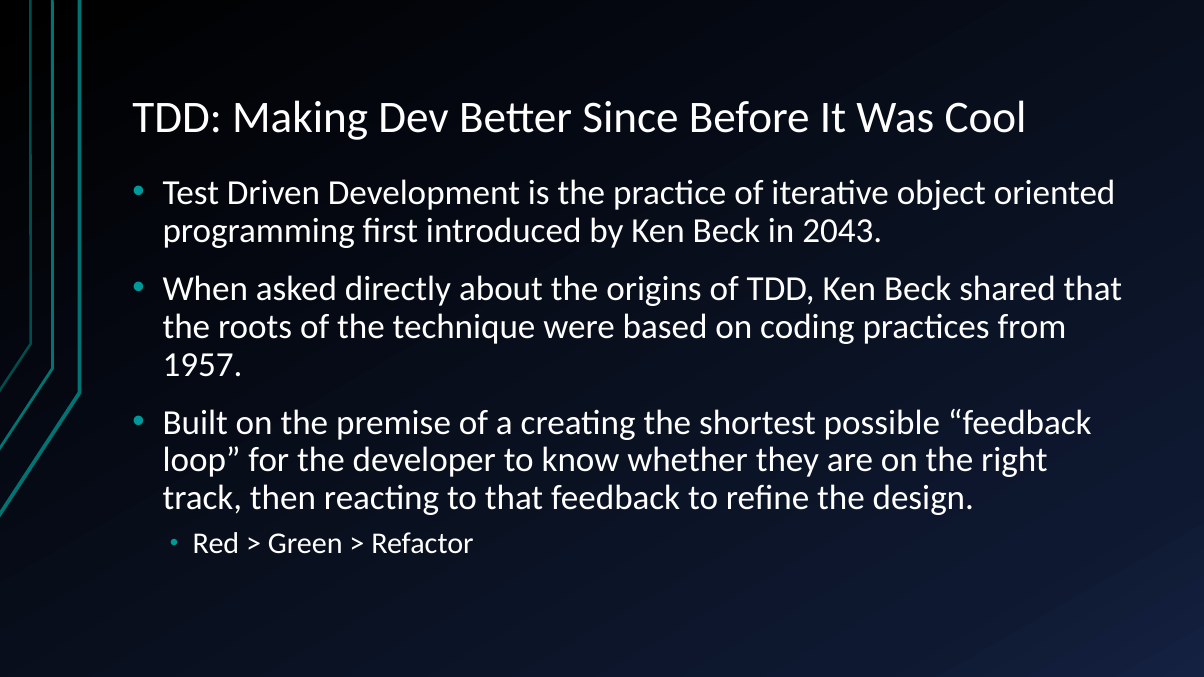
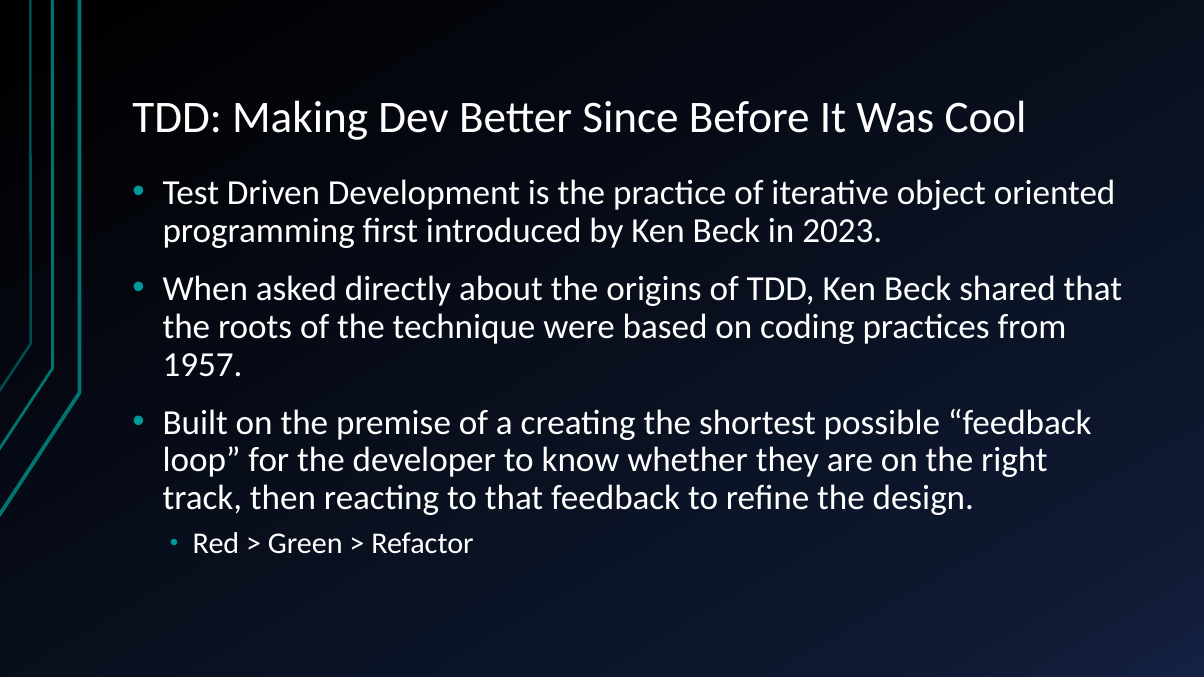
2043: 2043 -> 2023
